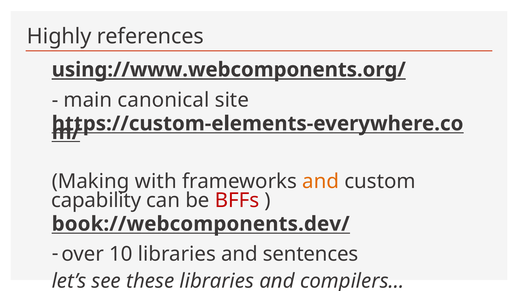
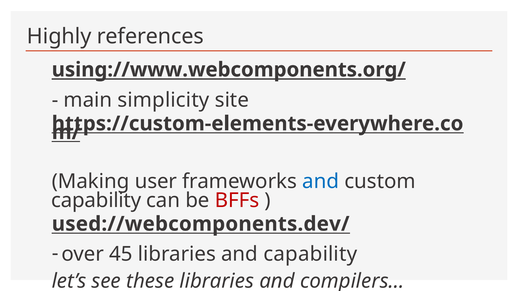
canonical: canonical -> simplicity
with: with -> user
and at (321, 182) colour: orange -> blue
book://webcomponents.dev/: book://webcomponents.dev/ -> used://webcomponents.dev/
10: 10 -> 45
and sentences: sentences -> capability
